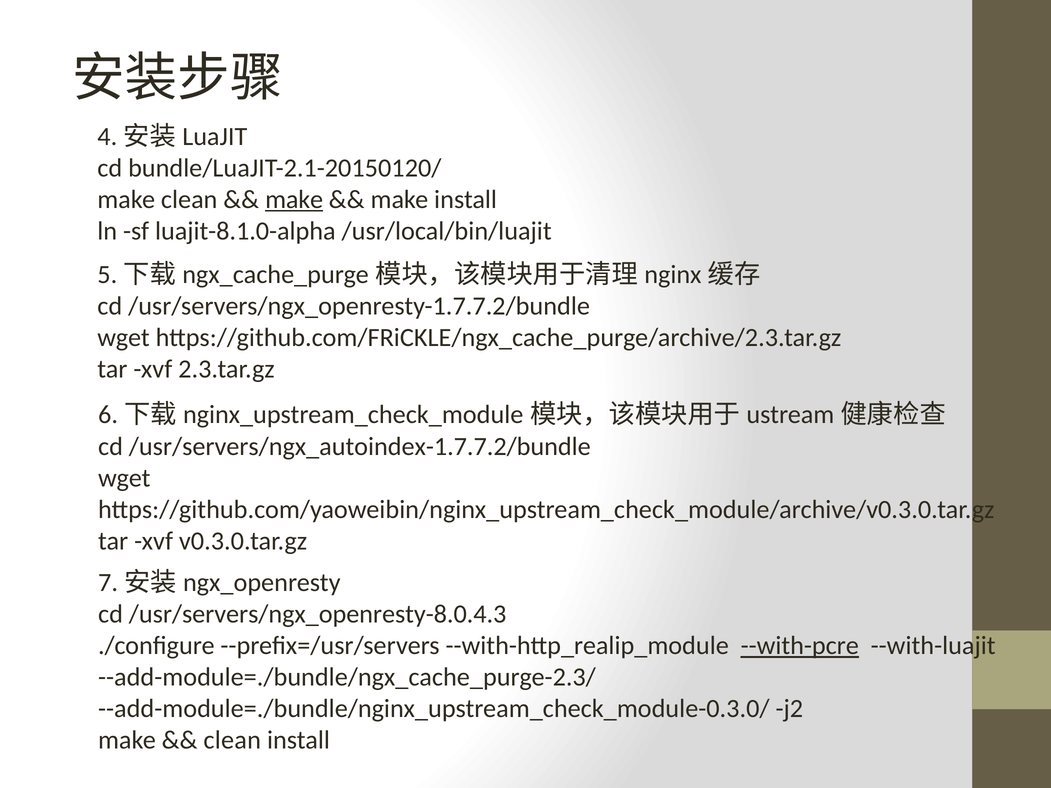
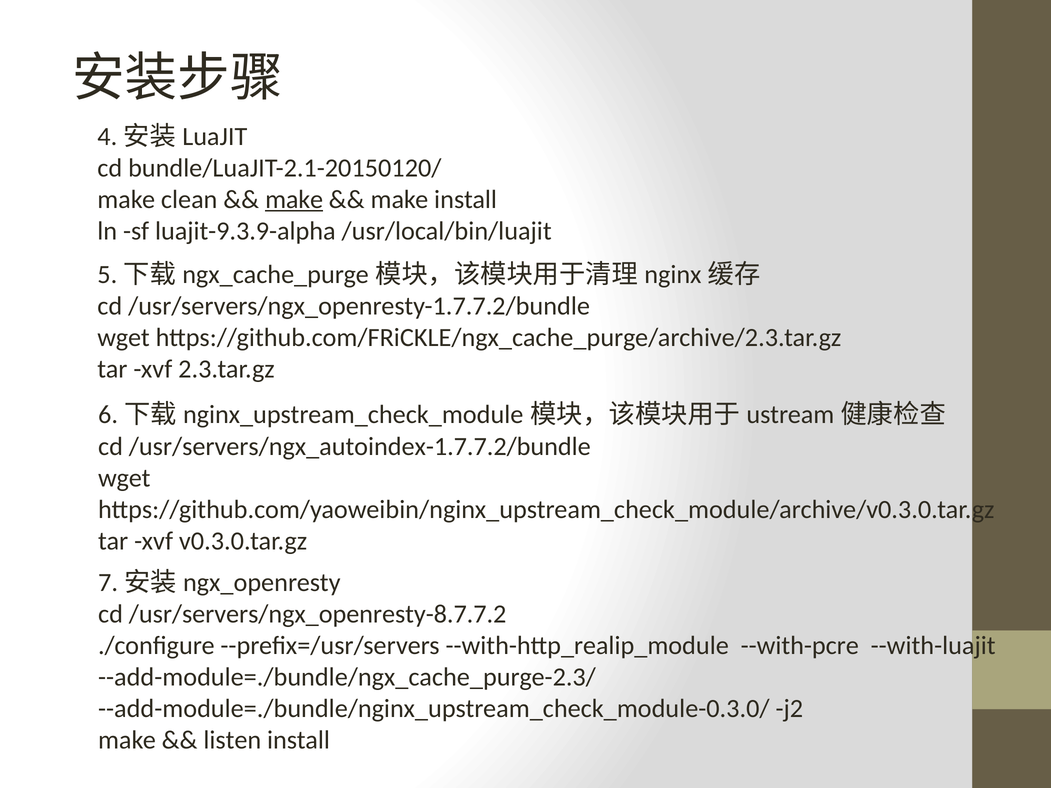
luajit-8.1.0-alpha: luajit-8.1.0-alpha -> luajit-9.3.9-alpha
/usr/servers/ngx_openresty-8.0.4.3: /usr/servers/ngx_openresty-8.0.4.3 -> /usr/servers/ngx_openresty-8.7.7.2
--with-pcre underline: present -> none
clean at (232, 740): clean -> listen
